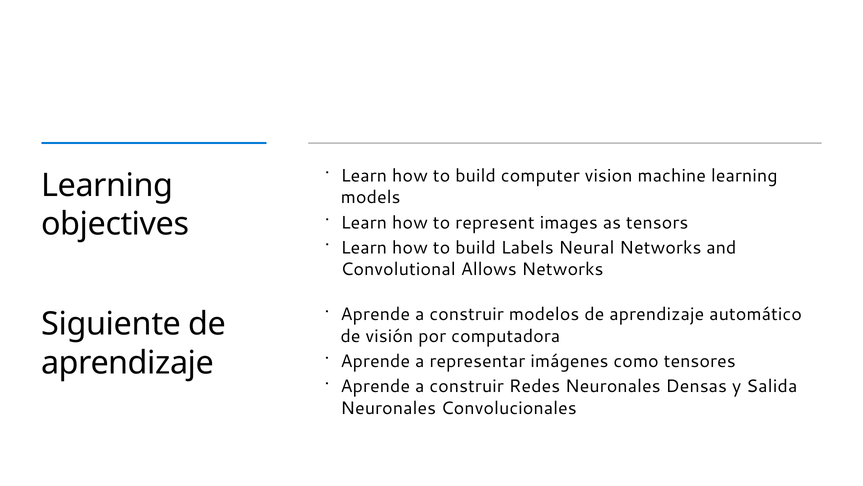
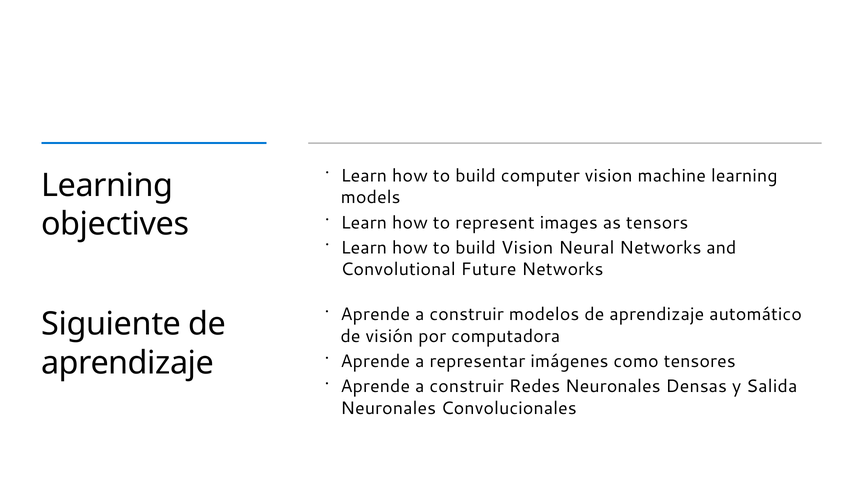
build Labels: Labels -> Vision
Allows: Allows -> Future
